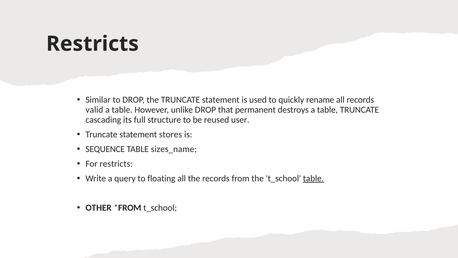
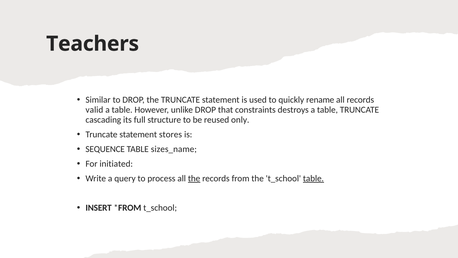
Restricts at (92, 44): Restricts -> Teachers
permanent: permanent -> constraints
user: user -> only
For restricts: restricts -> initiated
floating: floating -> process
the at (194, 178) underline: none -> present
OTHER: OTHER -> INSERT
